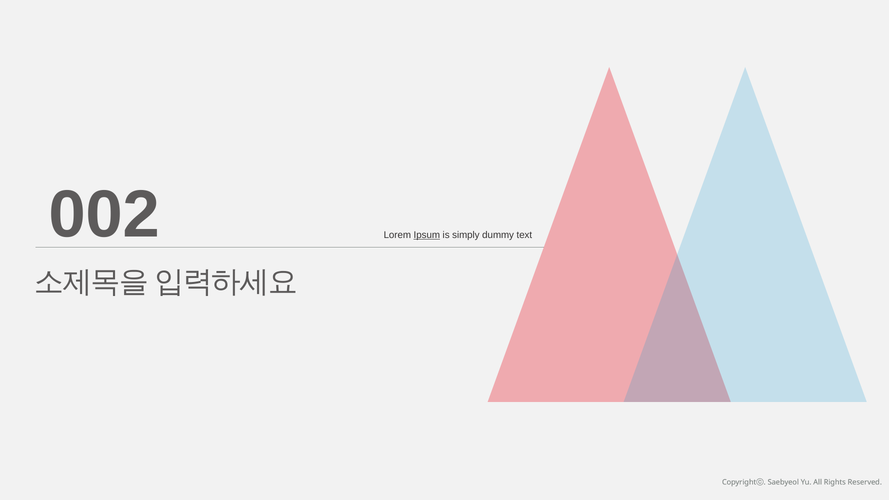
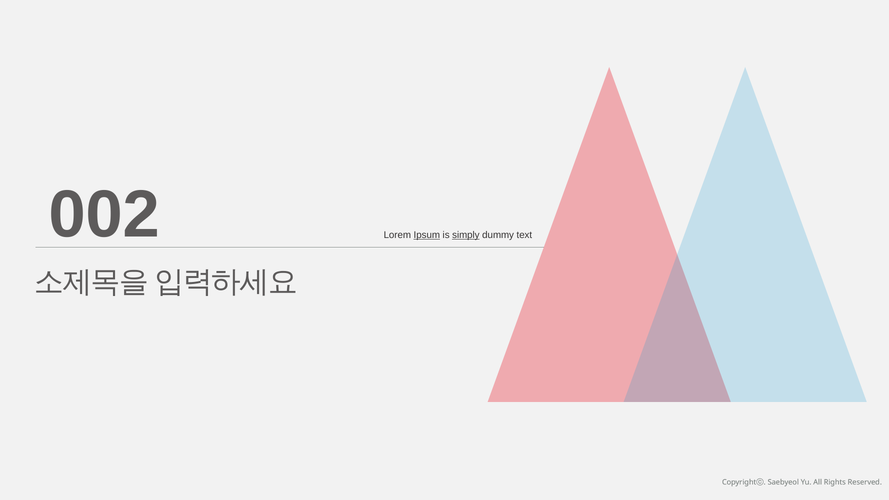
simply underline: none -> present
